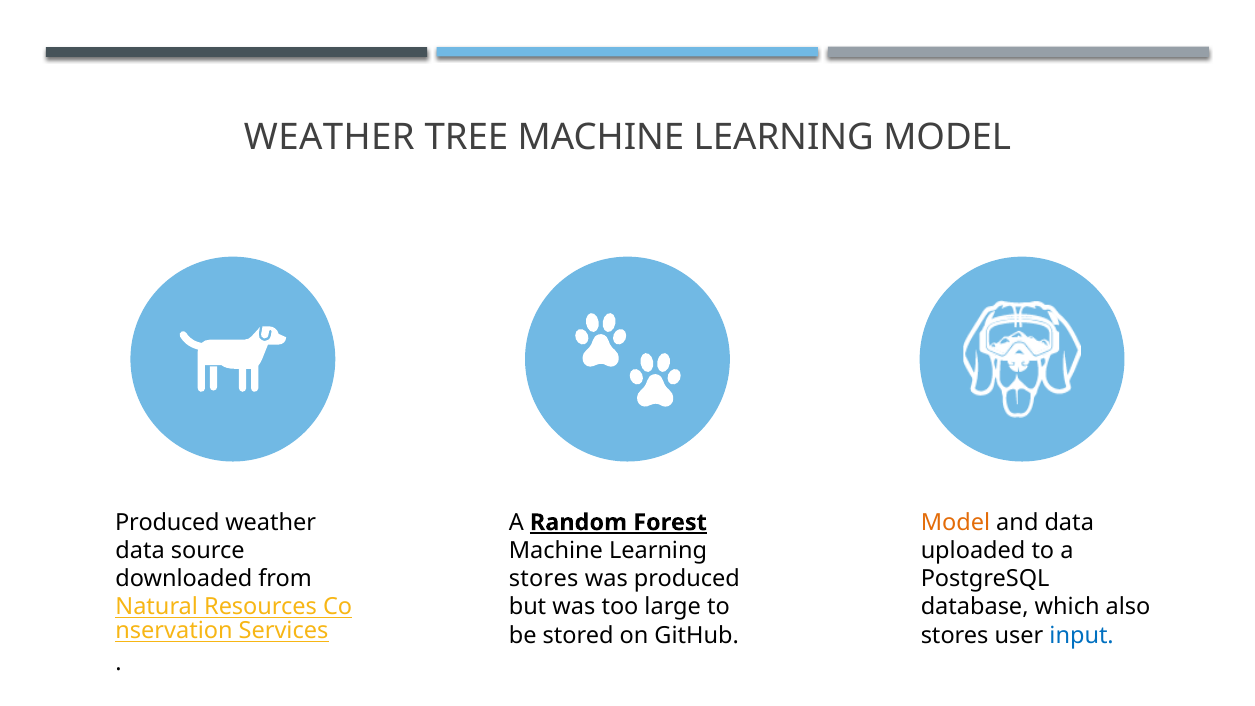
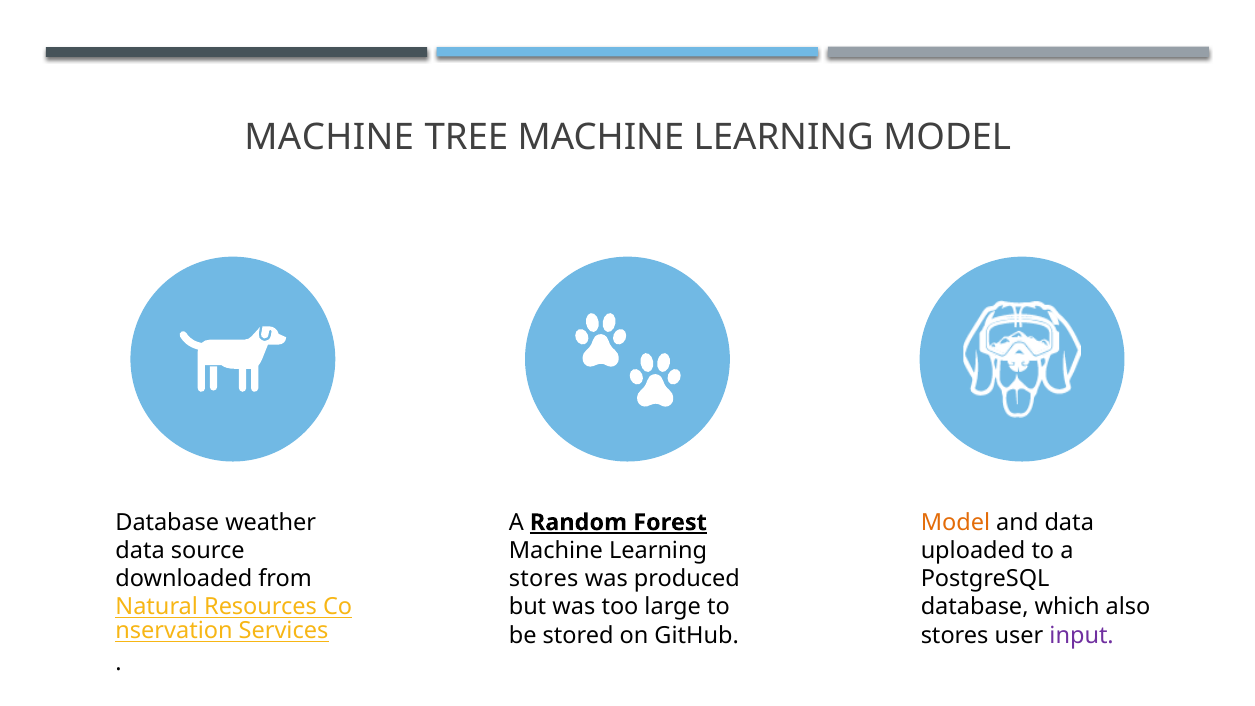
WEATHER at (329, 137): WEATHER -> MACHINE
Produced at (167, 522): Produced -> Database
input colour: blue -> purple
